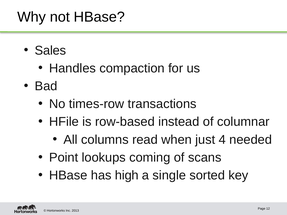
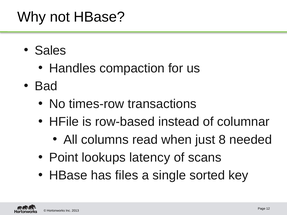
4: 4 -> 8
coming: coming -> latency
high: high -> files
